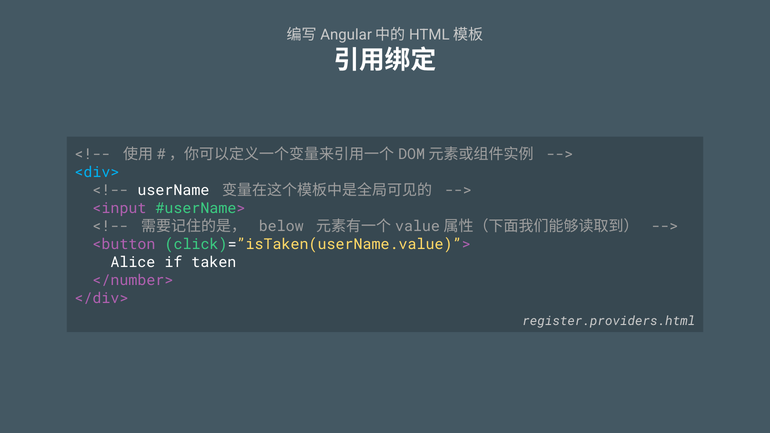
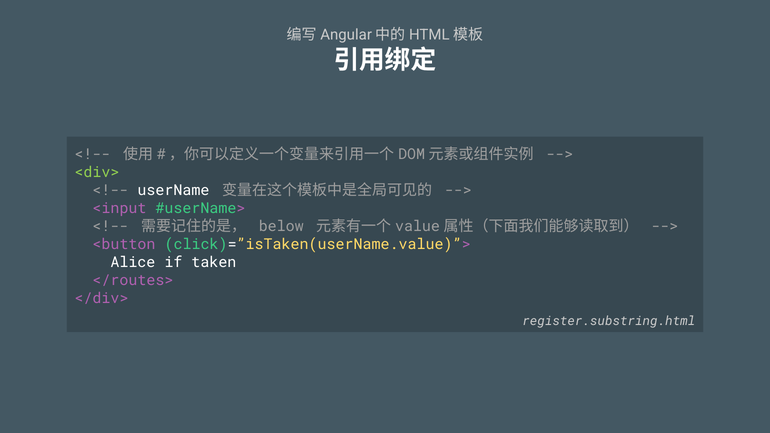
<div> colour: light blue -> light green
</number>: </number> -> </routes>
register.providers.html: register.providers.html -> register.substring.html
